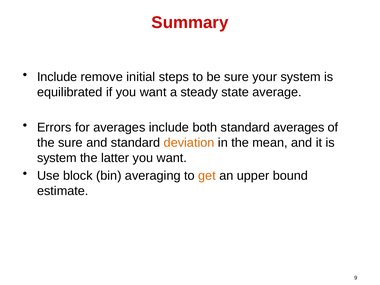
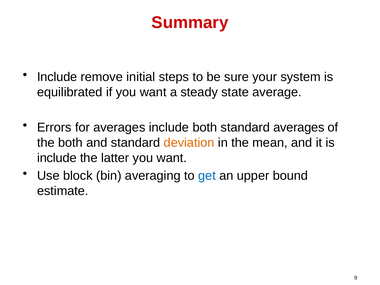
the sure: sure -> both
system at (57, 158): system -> include
get colour: orange -> blue
